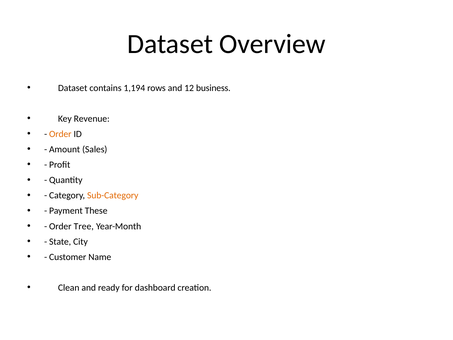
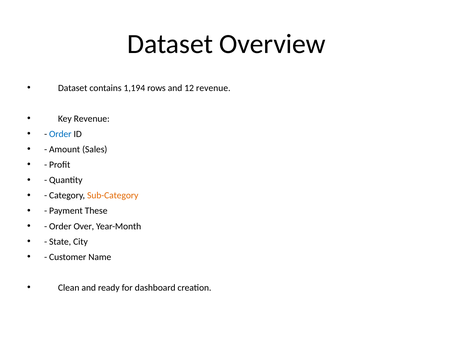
12 business: business -> revenue
Order at (60, 134) colour: orange -> blue
Tree: Tree -> Over
